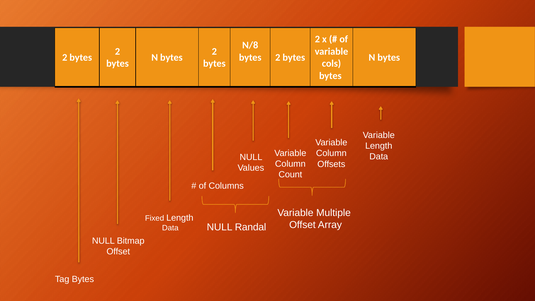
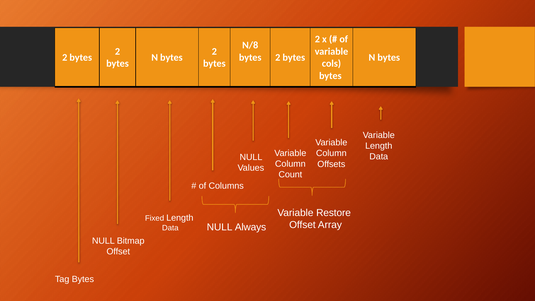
Multiple: Multiple -> Restore
Randal: Randal -> Always
